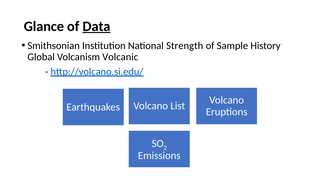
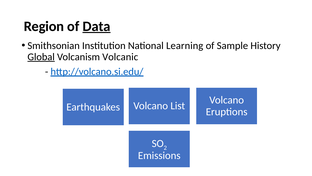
Glance: Glance -> Region
Strength: Strength -> Learning
Global underline: none -> present
